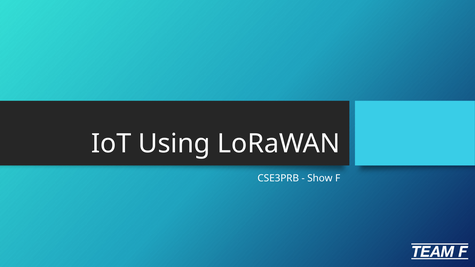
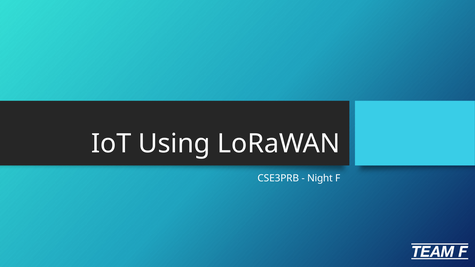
Show: Show -> Night
